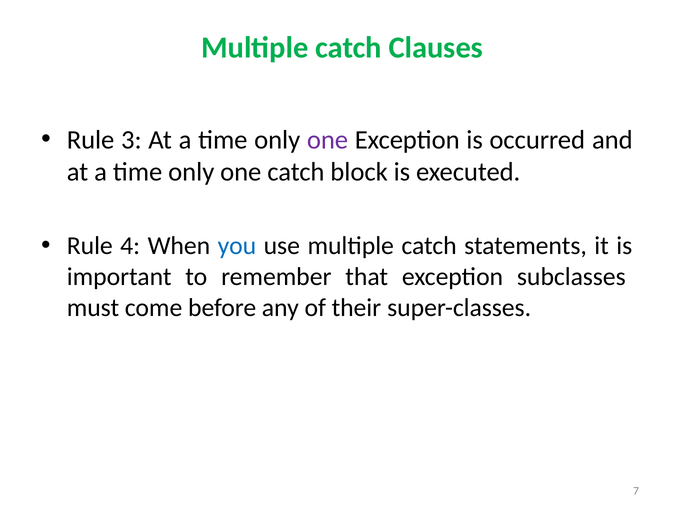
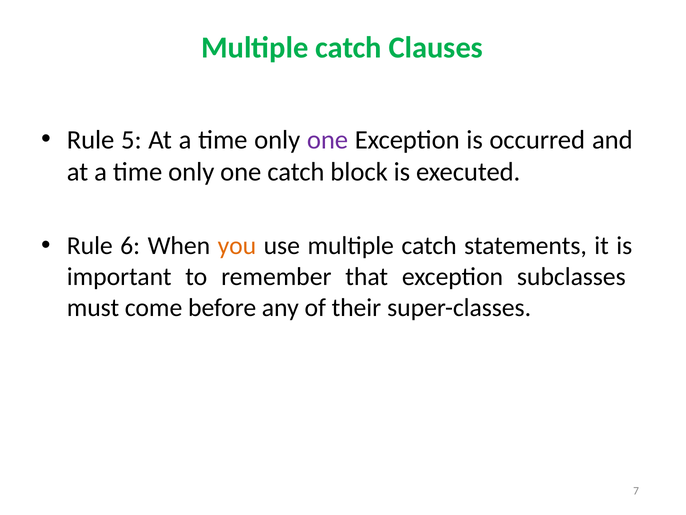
3: 3 -> 5
4: 4 -> 6
you colour: blue -> orange
